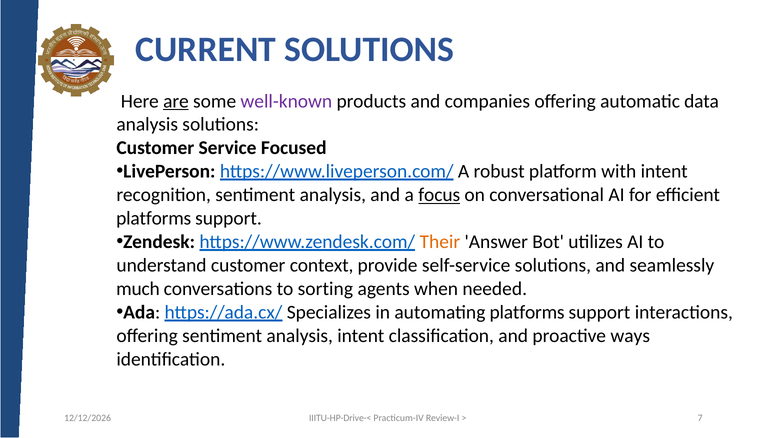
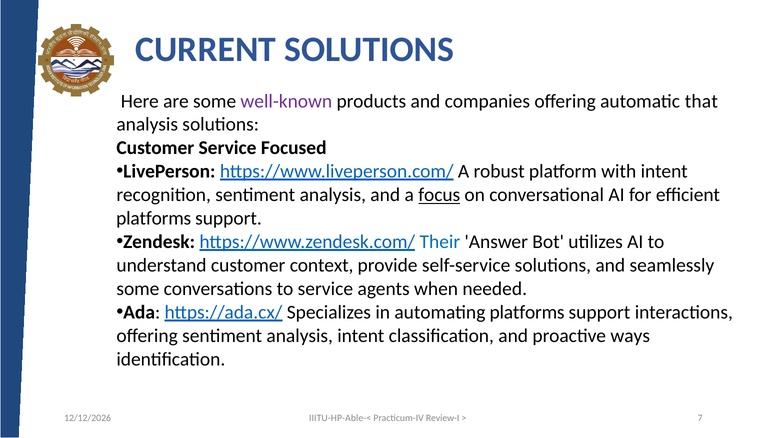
are underline: present -> none
data: data -> that
Their colour: orange -> blue
much at (138, 289): much -> some
to sorting: sorting -> service
IIITU-HP-Drive-<: IIITU-HP-Drive-< -> IIITU-HP-Able-<
